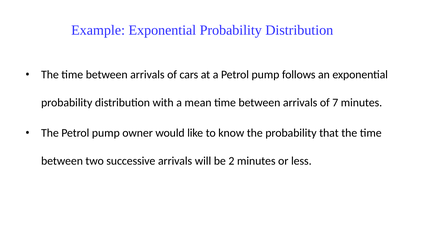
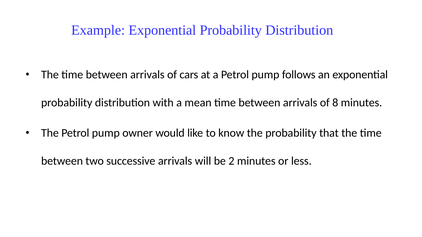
7: 7 -> 8
